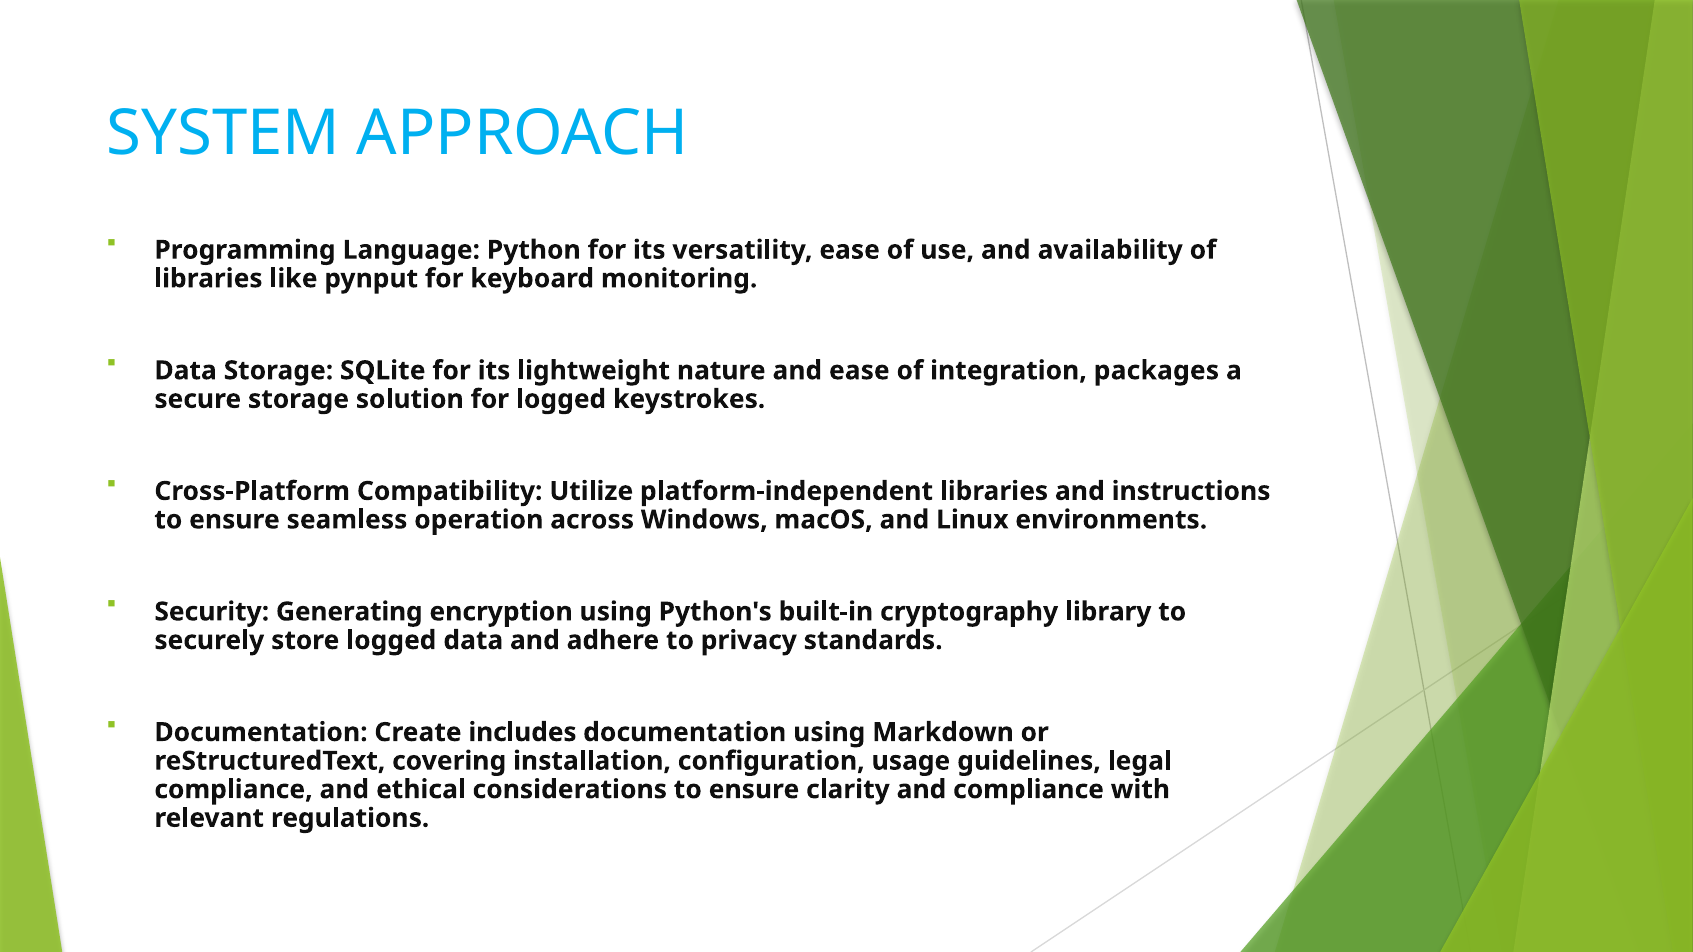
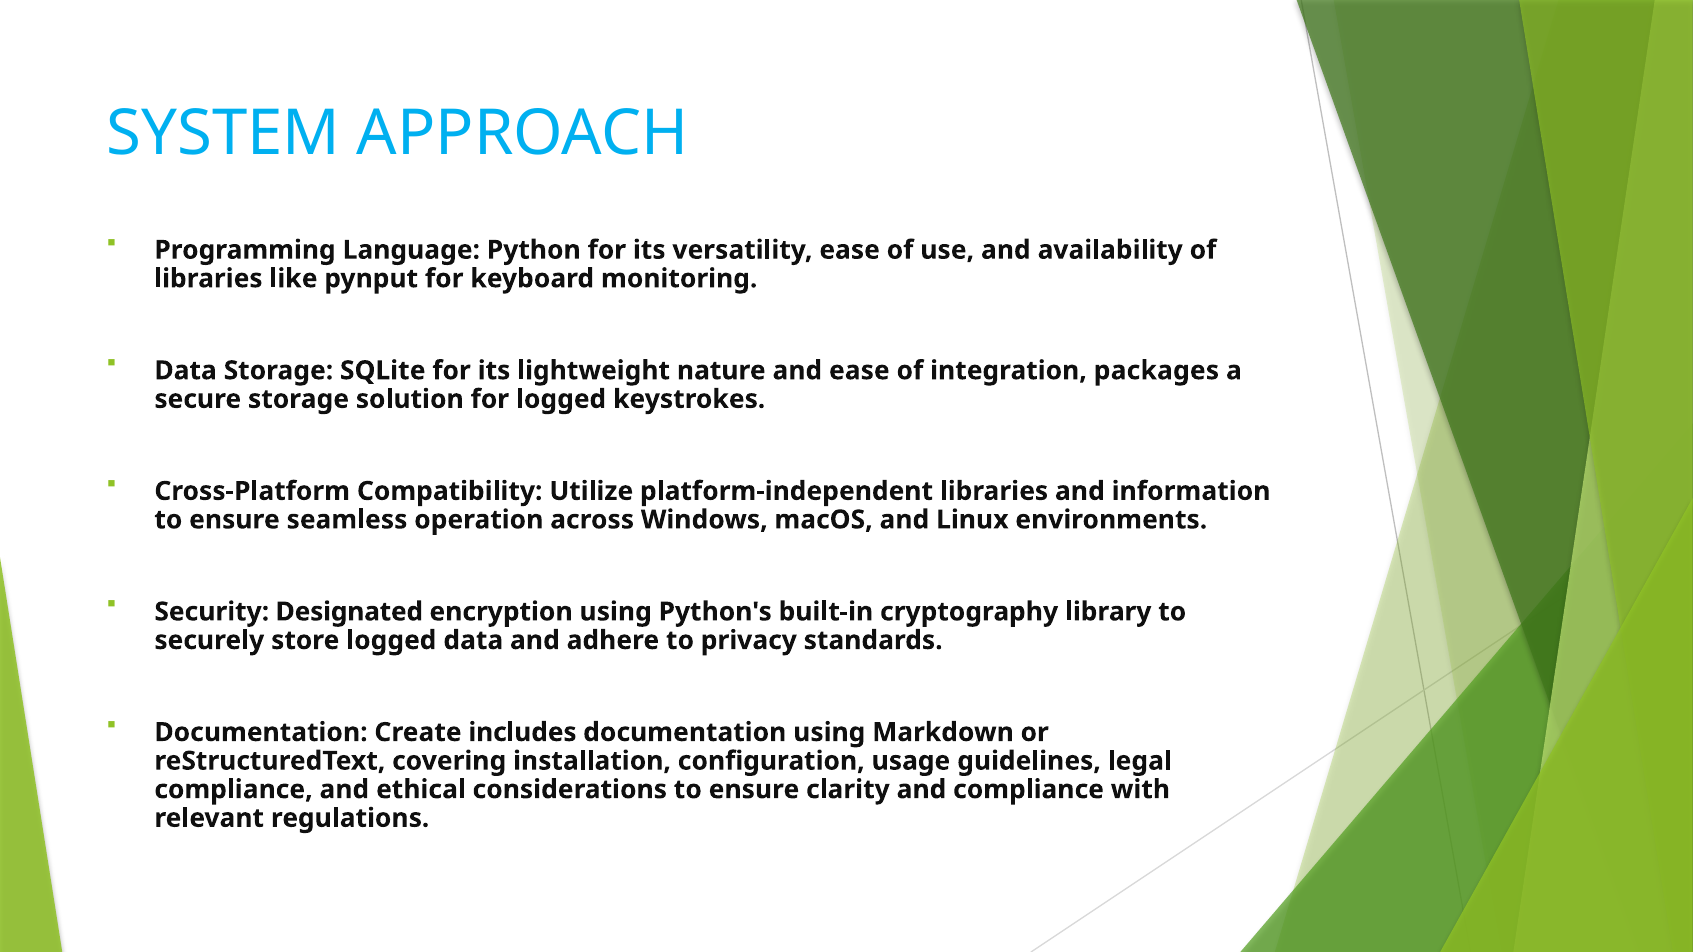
instructions: instructions -> information
Generating: Generating -> Designated
